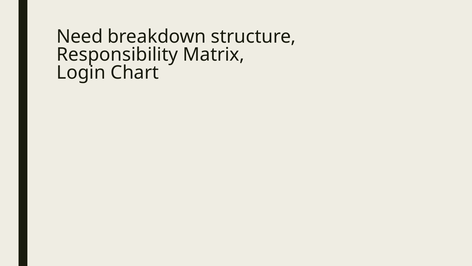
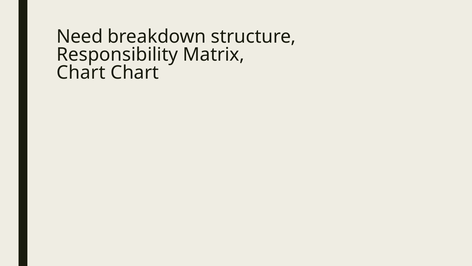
Login at (81, 72): Login -> Chart
